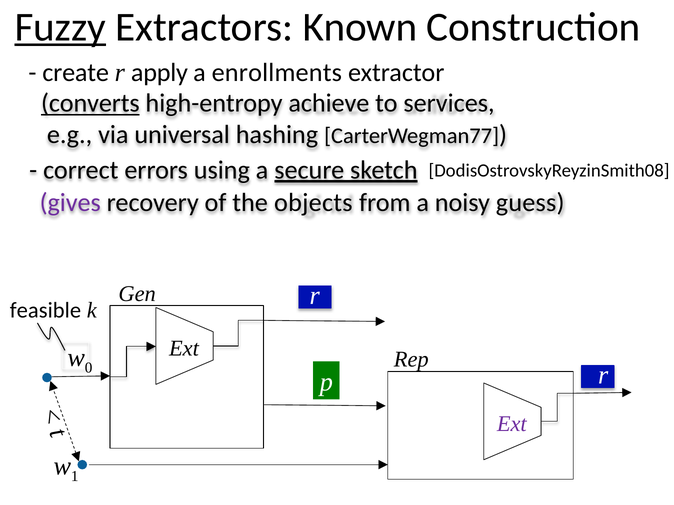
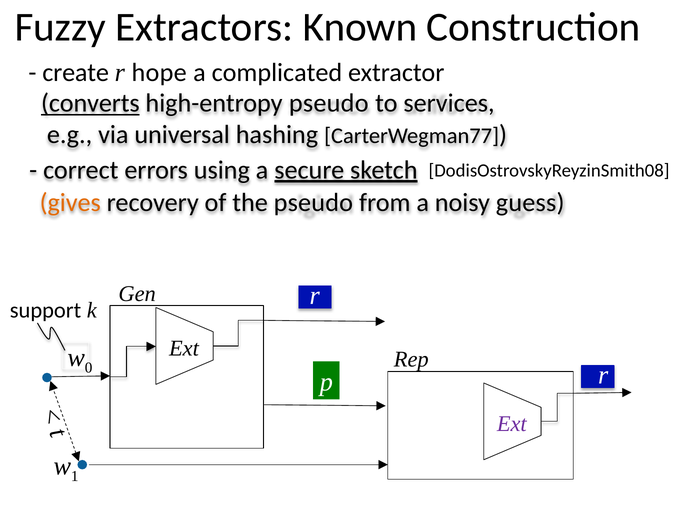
Fuzzy underline: present -> none
apply: apply -> hope
enrollments: enrollments -> complicated
high-entropy achieve: achieve -> pseudo
gives colour: purple -> orange
the objects: objects -> pseudo
feasible: feasible -> support
